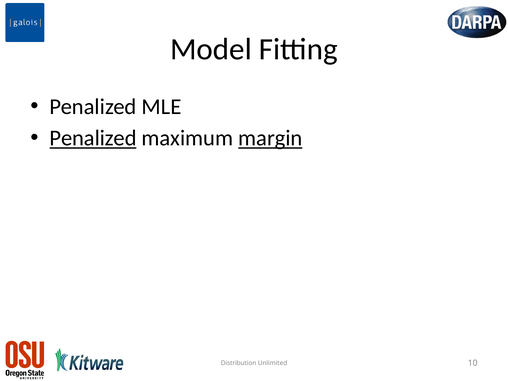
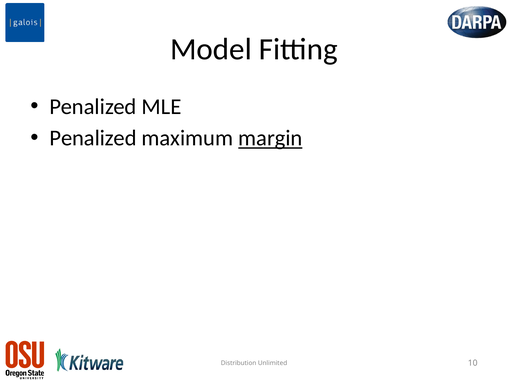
Penalized at (93, 138) underline: present -> none
